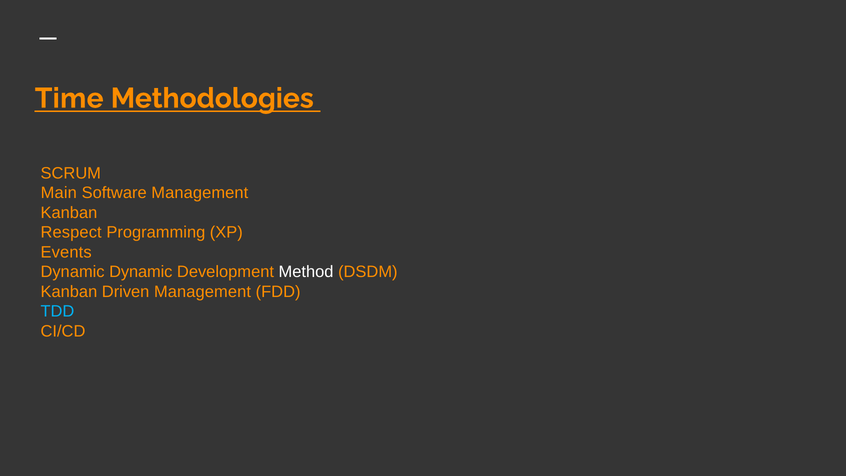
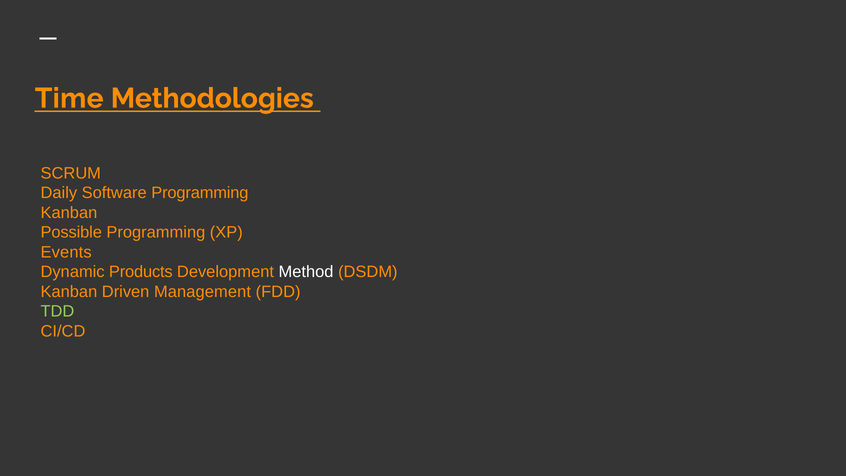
Main: Main -> Daily
Software Management: Management -> Programming
Respect: Respect -> Possible
Dynamic Dynamic: Dynamic -> Products
TDD colour: light blue -> light green
